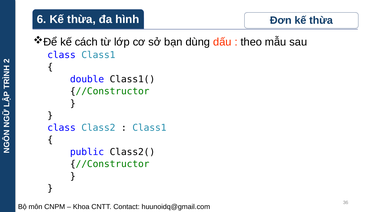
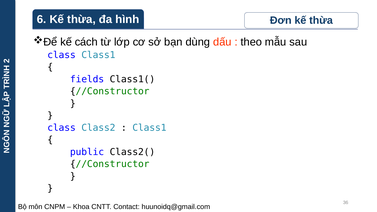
double: double -> fields
